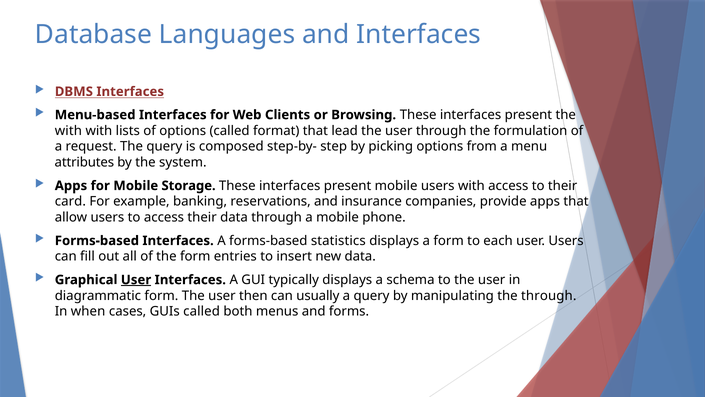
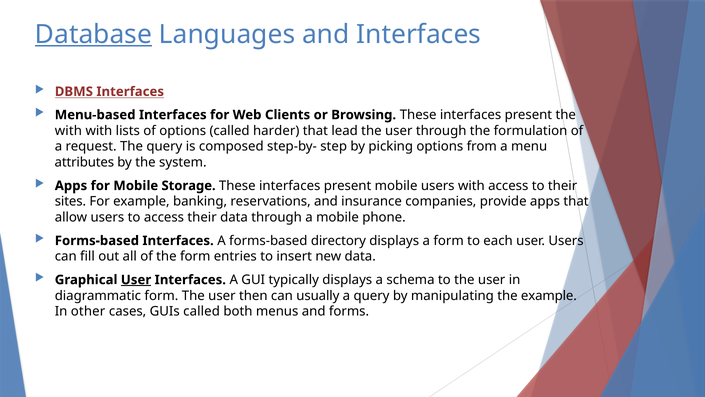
Database underline: none -> present
format: format -> harder
card: card -> sites
statistics: statistics -> directory
the through: through -> example
when: when -> other
